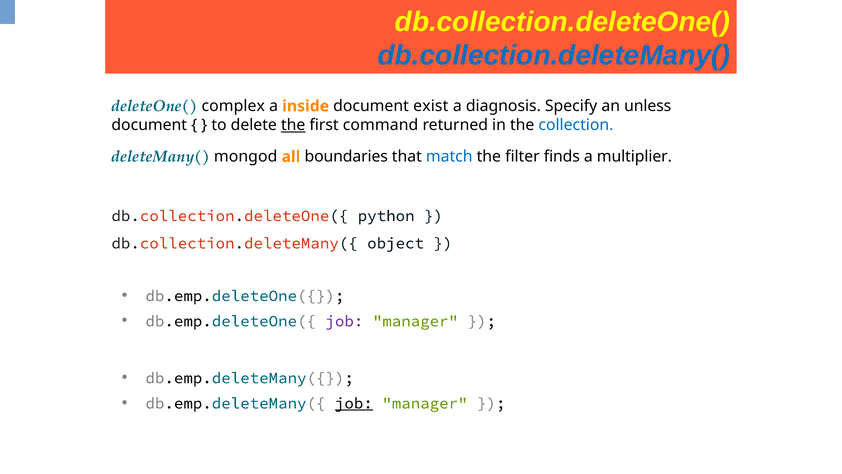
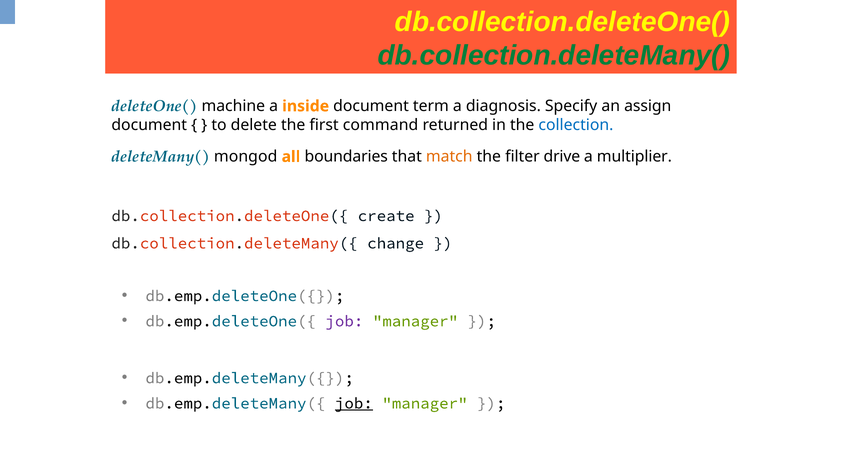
db.collection.deleteMany( colour: blue -> green
complex: complex -> machine
exist: exist -> term
unless: unless -> assign
the at (293, 125) underline: present -> none
match colour: blue -> orange
finds: finds -> drive
python: python -> create
object: object -> change
